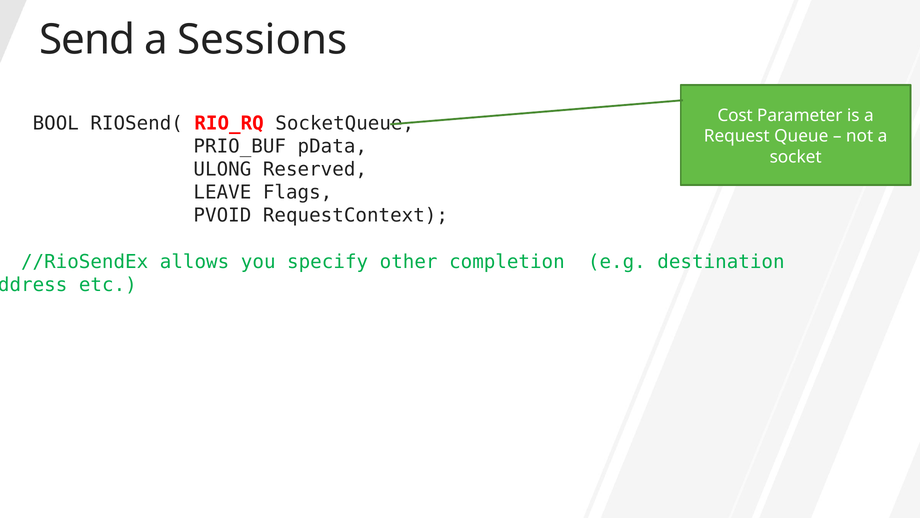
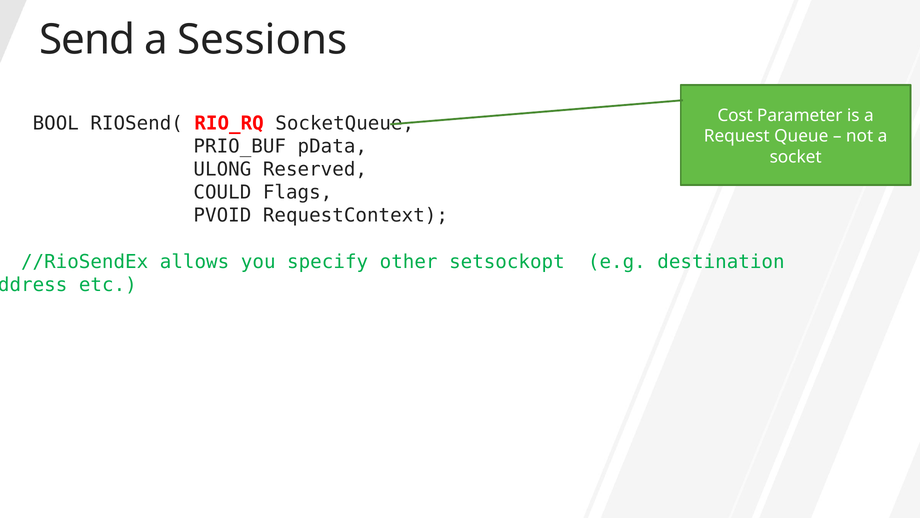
LEAVE: LEAVE -> COULD
completion: completion -> setsockopt
